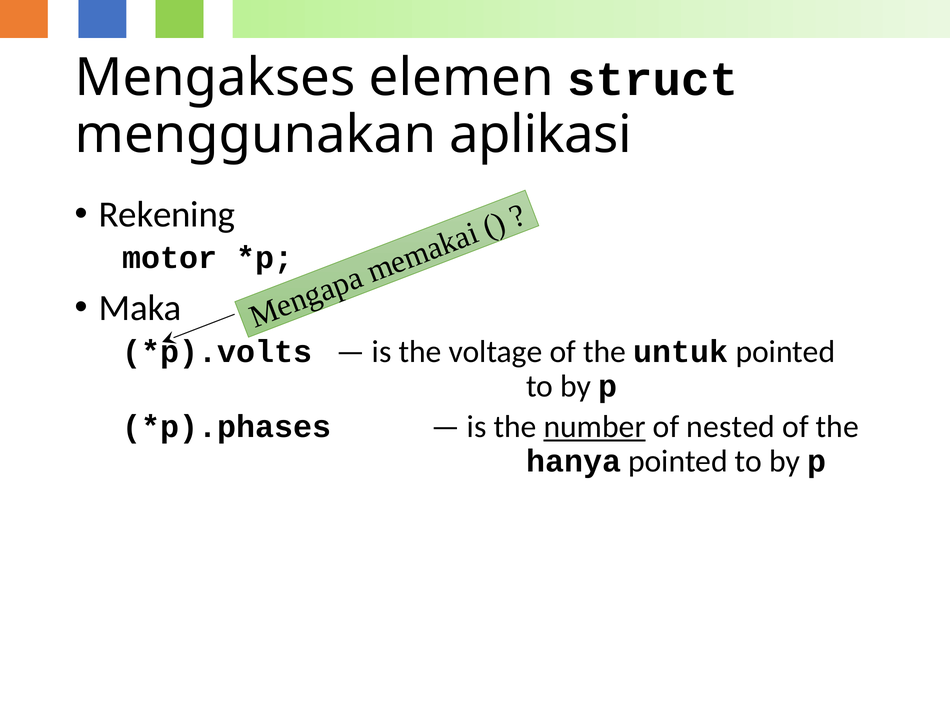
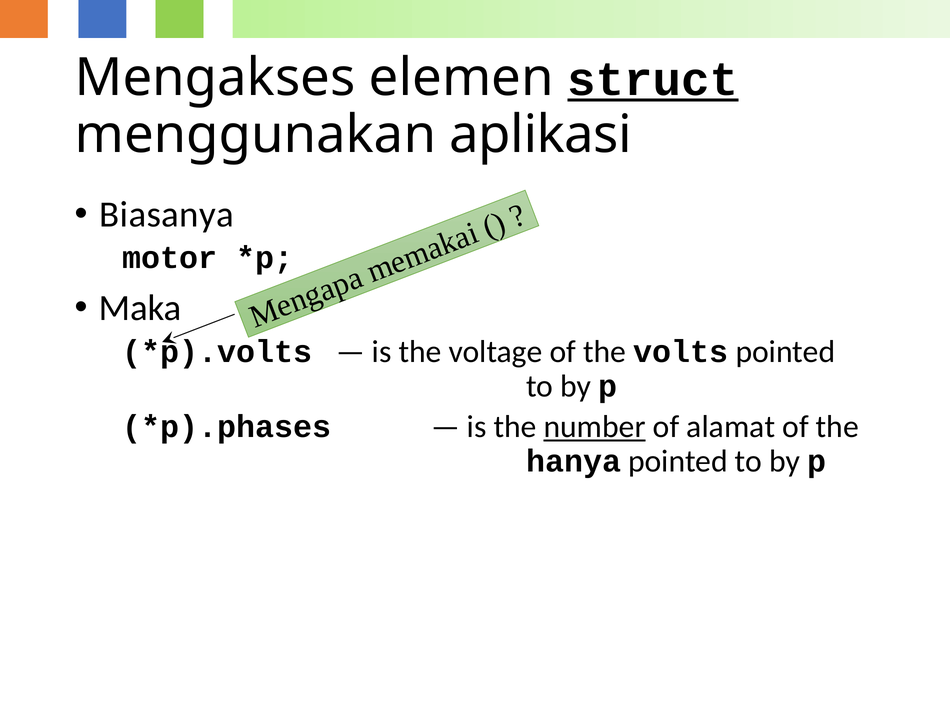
struct underline: none -> present
Rekening: Rekening -> Biasanya
untuk: untuk -> volts
nested: nested -> alamat
